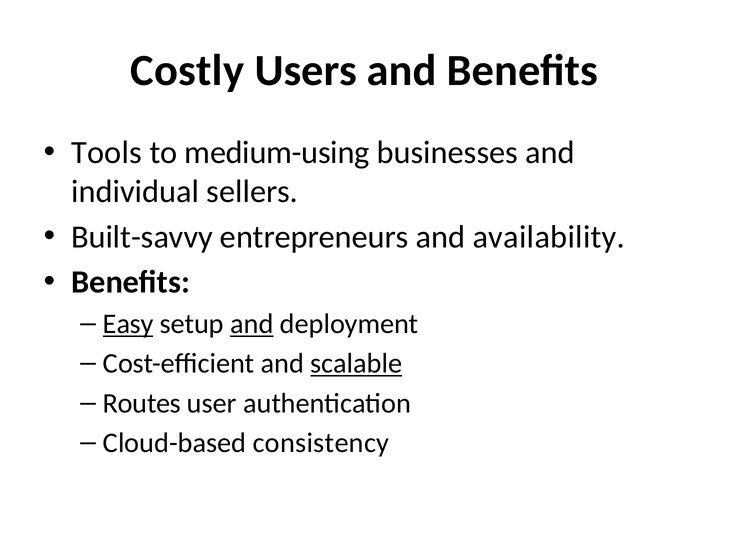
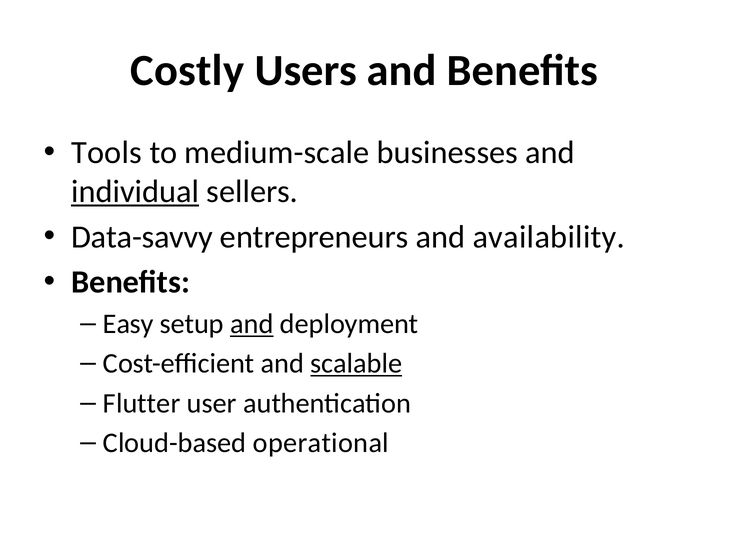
medium-using: medium-using -> medium-scale
individual underline: none -> present
Built-savvy: Built-savvy -> Data-savvy
Easy underline: present -> none
Routes: Routes -> Flutter
consistency: consistency -> operational
